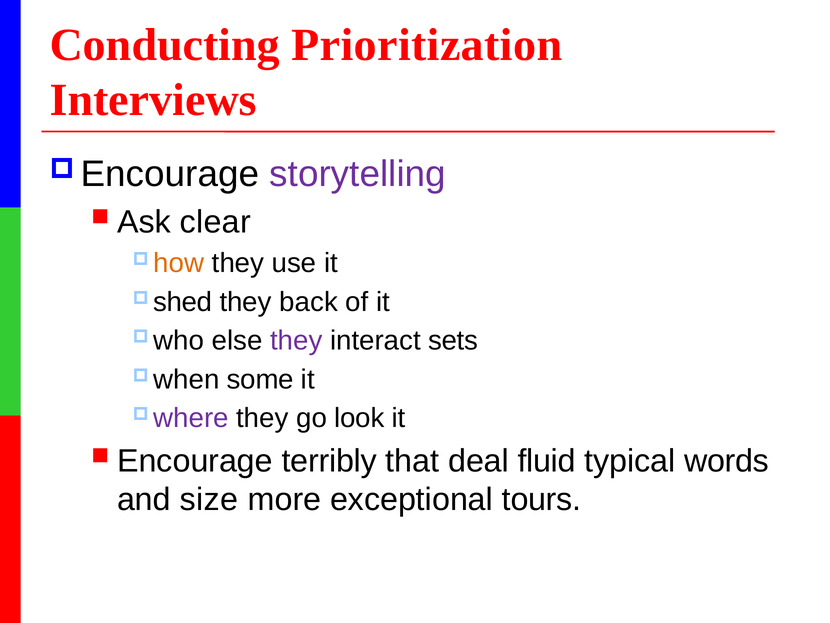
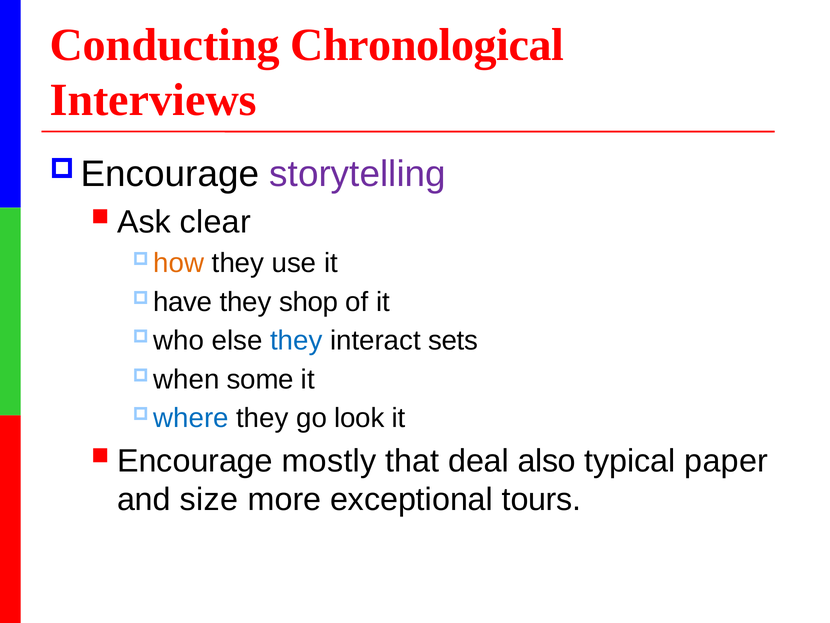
Prioritization: Prioritization -> Chronological
shed: shed -> have
back: back -> shop
they at (296, 340) colour: purple -> blue
where colour: purple -> blue
terribly: terribly -> mostly
fluid: fluid -> also
words: words -> paper
